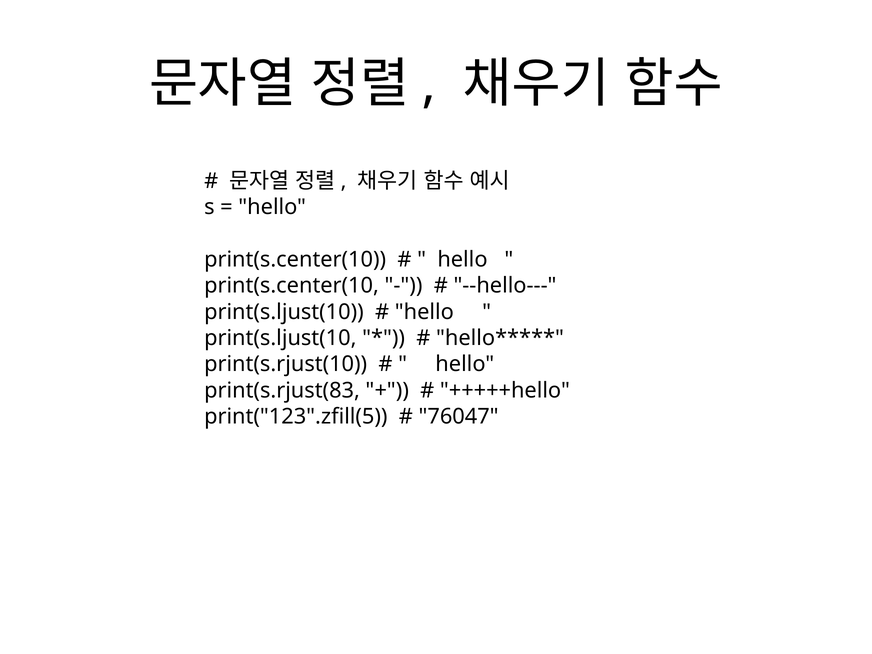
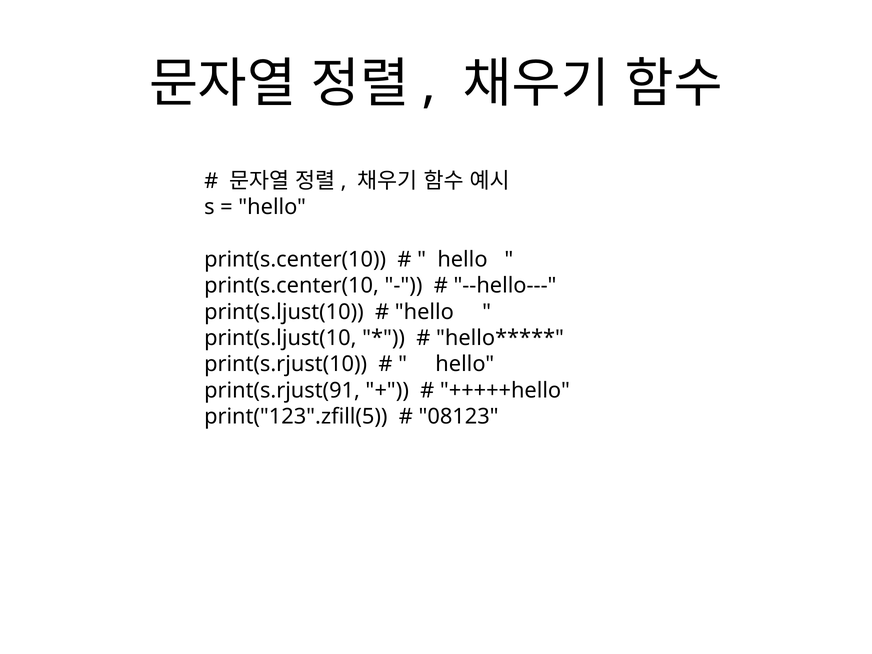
print(s.rjust(83: print(s.rjust(83 -> print(s.rjust(91
76047: 76047 -> 08123
